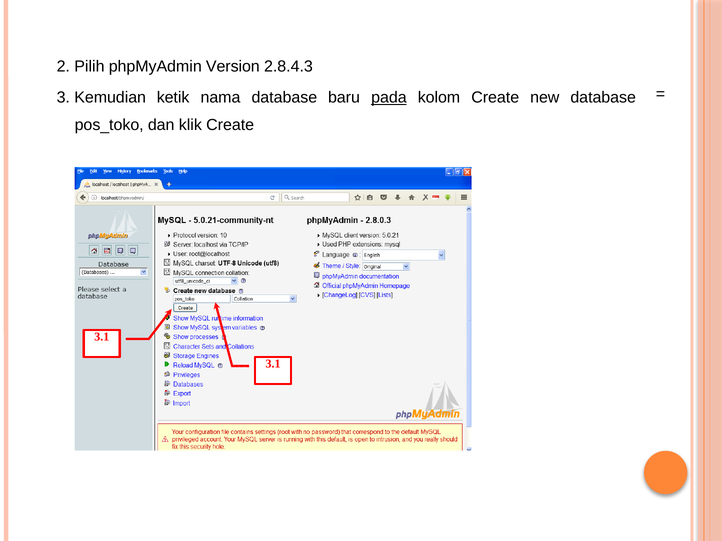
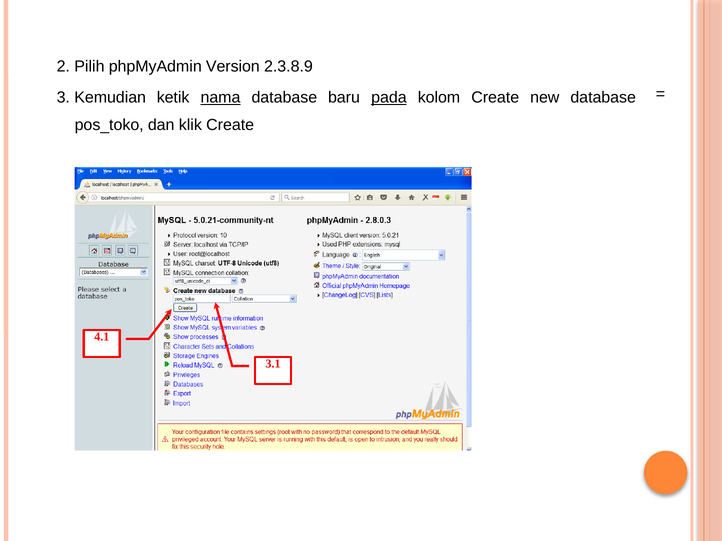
2.8.4.3: 2.8.4.3 -> 2.3.8.9
nama underline: none -> present
3.1 at (102, 337): 3.1 -> 4.1
